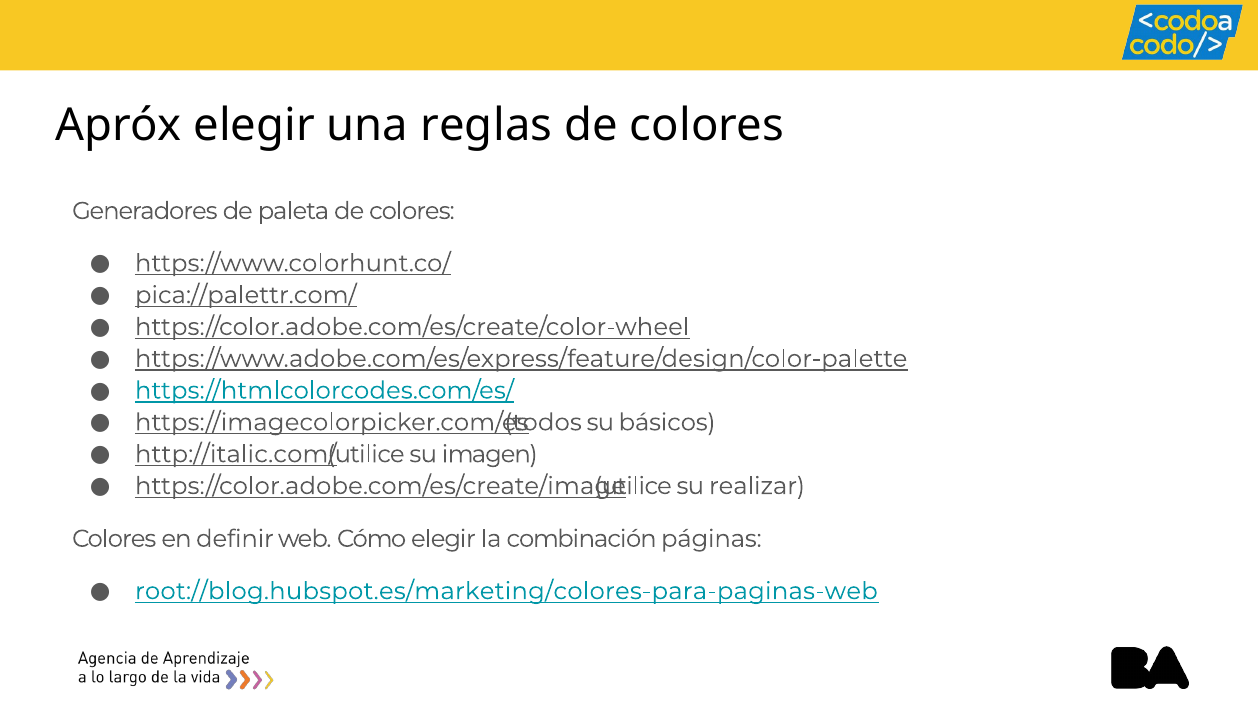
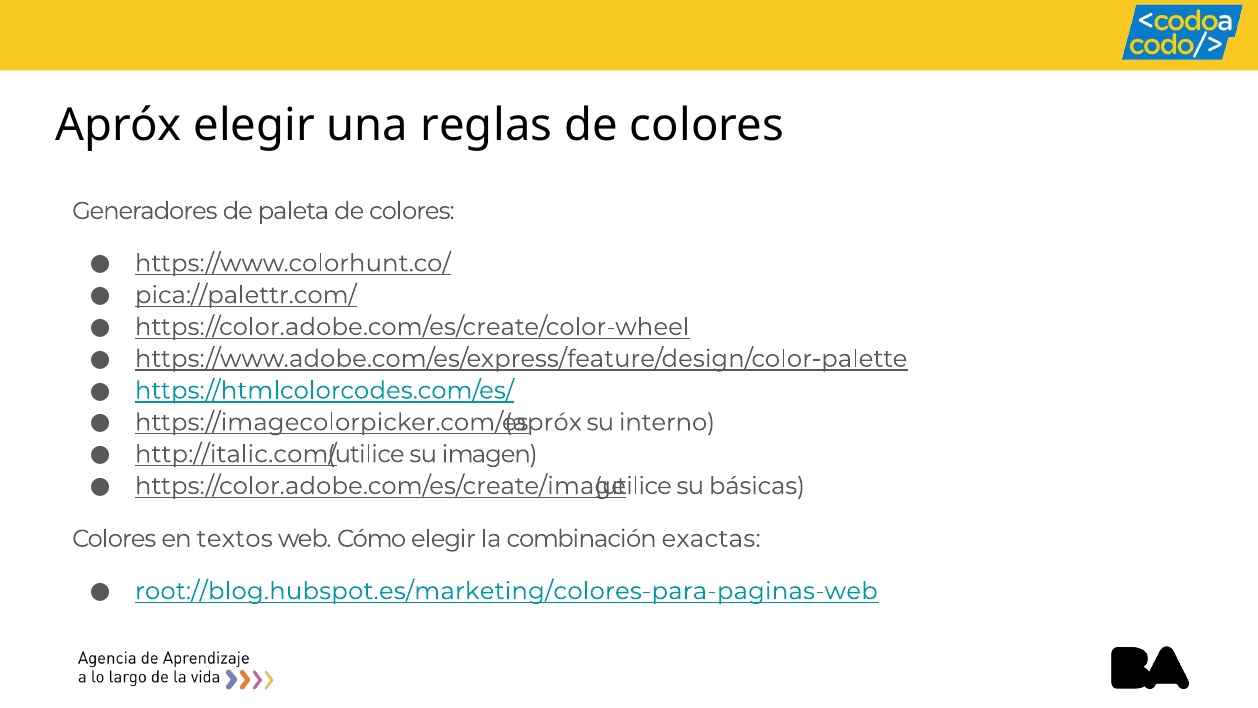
todos at (543, 422): todos -> apróx
básicos: básicos -> interno
realizar: realizar -> básicas
definir: definir -> textos
páginas: páginas -> exactas
